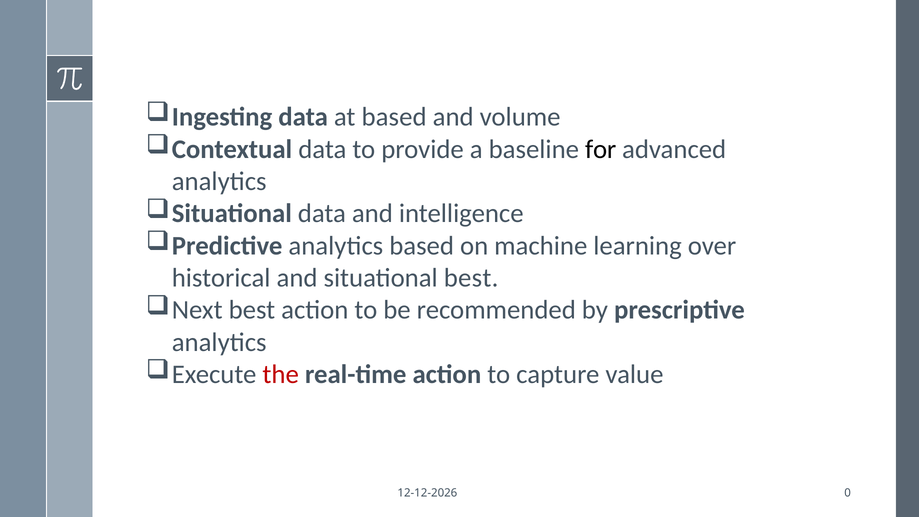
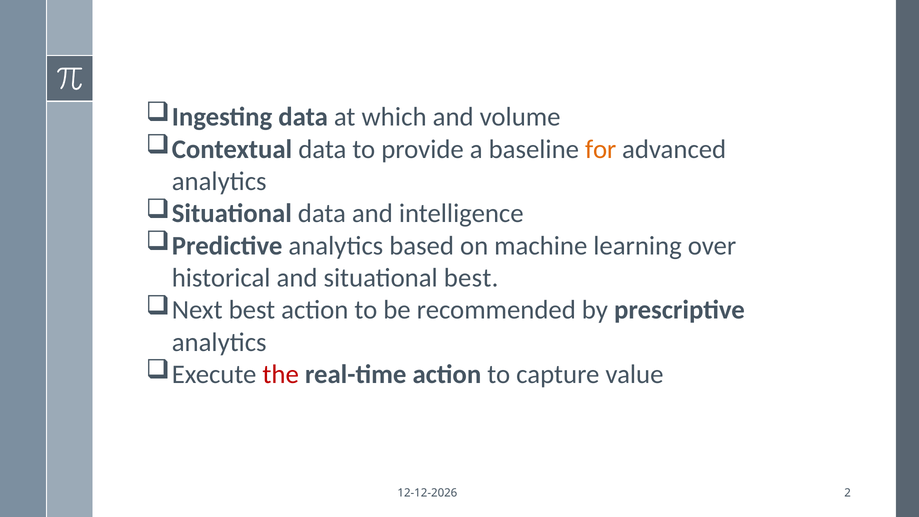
at based: based -> which
for colour: black -> orange
0: 0 -> 2
